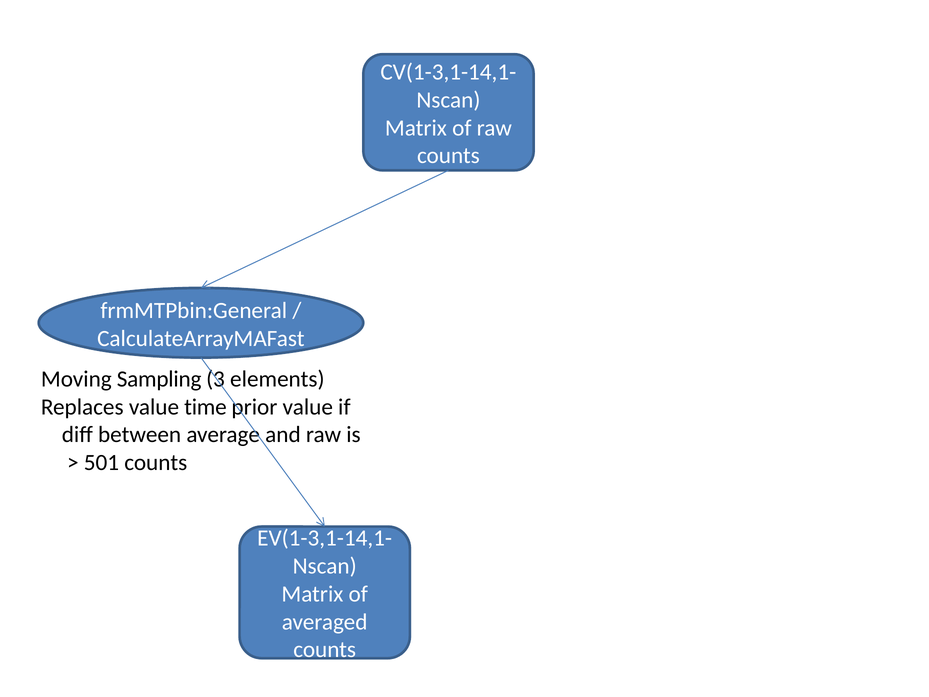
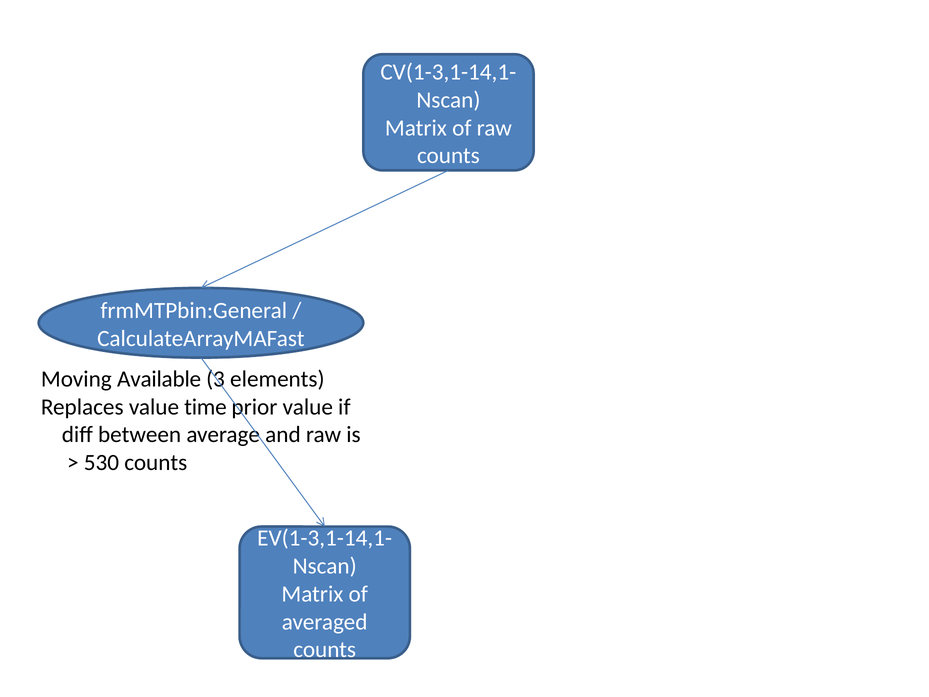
Sampling: Sampling -> Available
501: 501 -> 530
